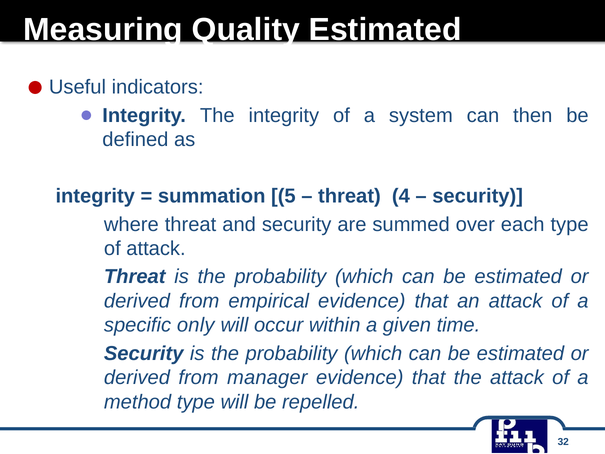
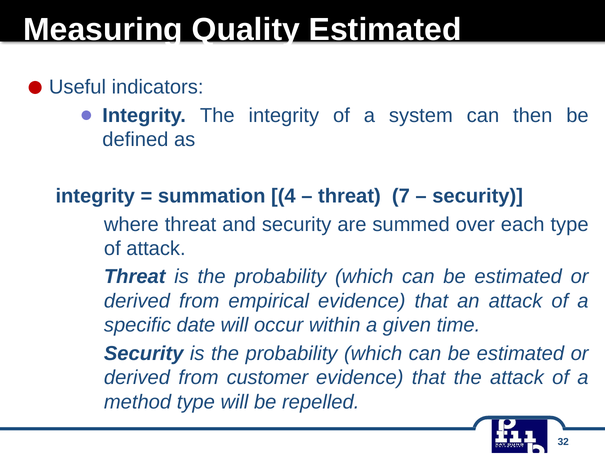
5: 5 -> 4
4: 4 -> 7
only: only -> date
manager: manager -> customer
